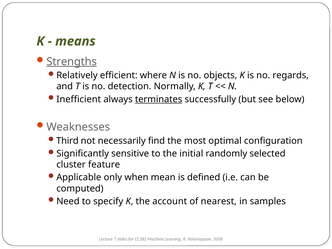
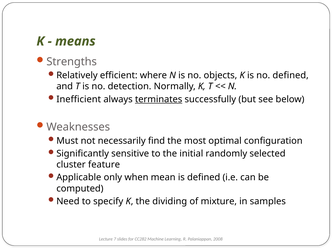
Strengths underline: present -> none
no regards: regards -> defined
Third: Third -> Must
account: account -> dividing
nearest: nearest -> mixture
